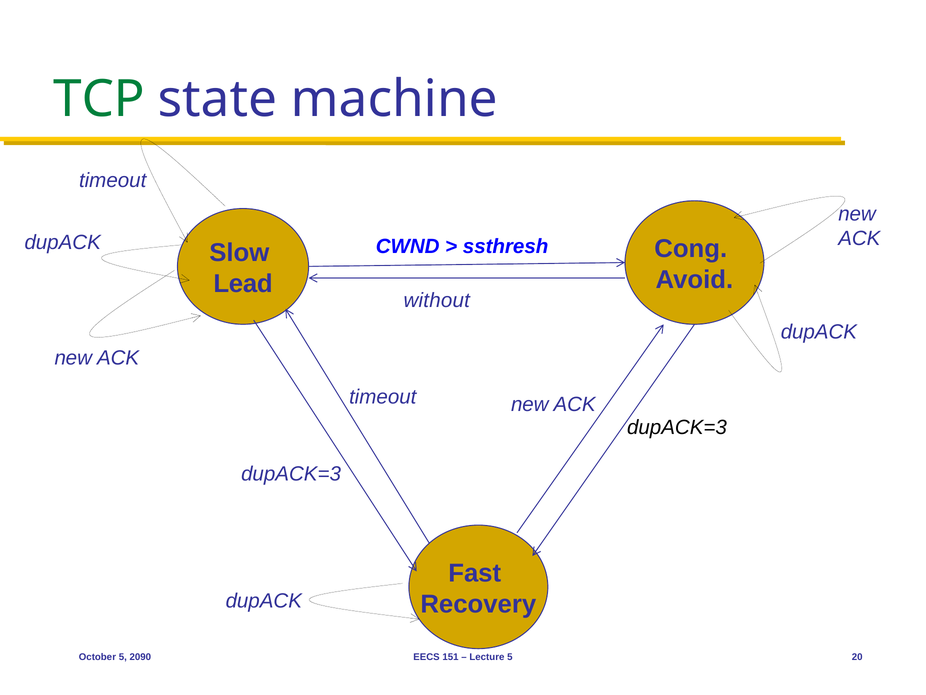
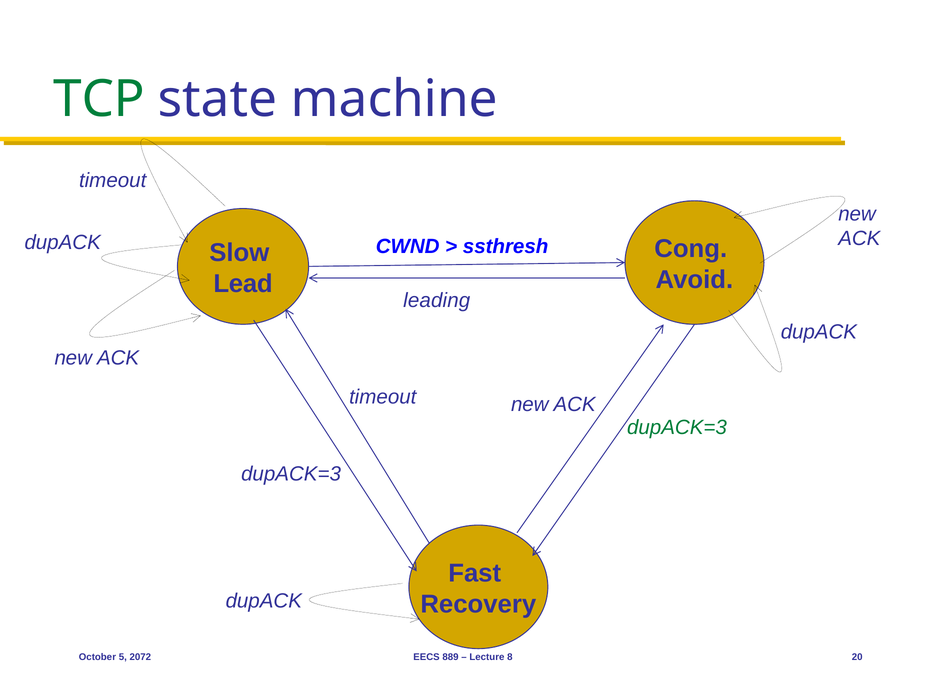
without: without -> leading
dupACK=3 at (677, 427) colour: black -> green
2090: 2090 -> 2072
151: 151 -> 889
Lecture 5: 5 -> 8
